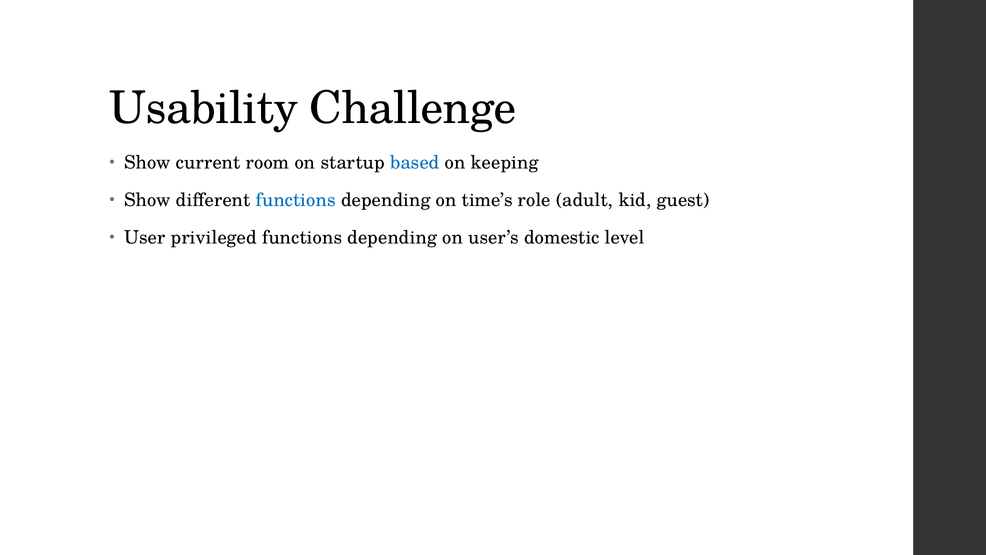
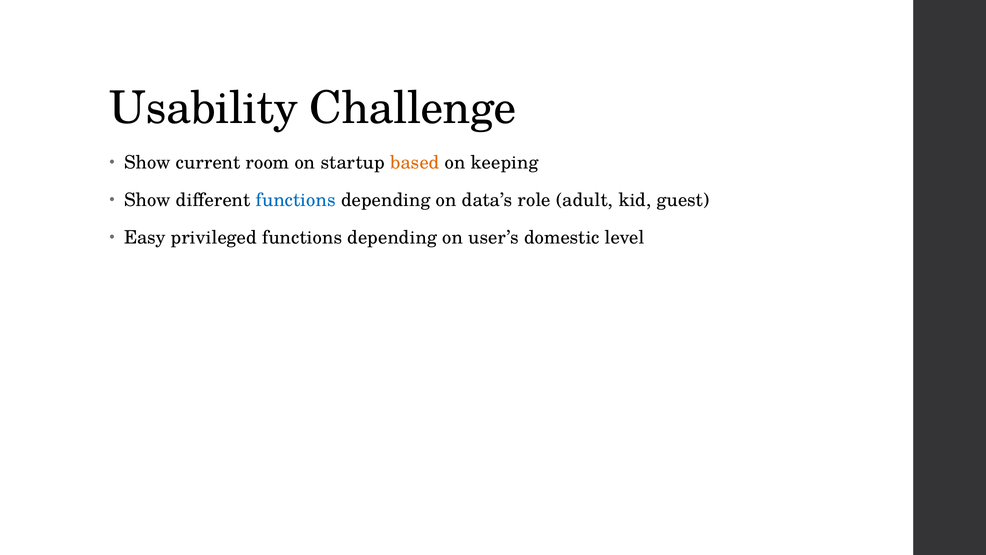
based colour: blue -> orange
time’s: time’s -> data’s
User: User -> Easy
